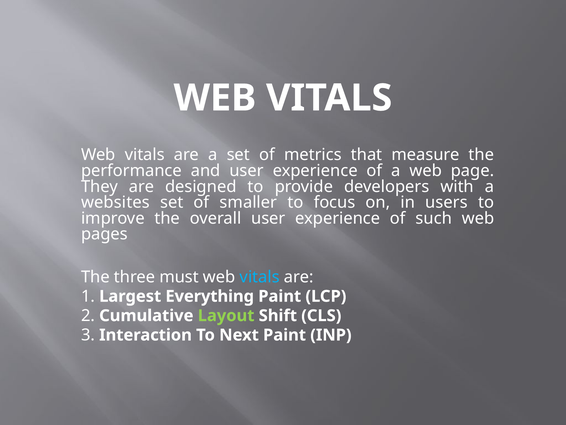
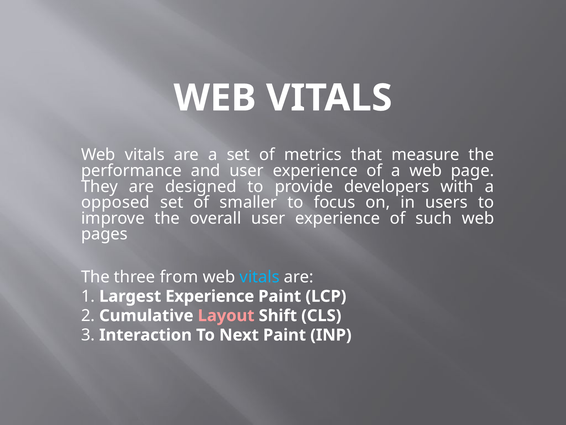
websites: websites -> opposed
must: must -> from
Largest Everything: Everything -> Experience
Layout colour: light green -> pink
